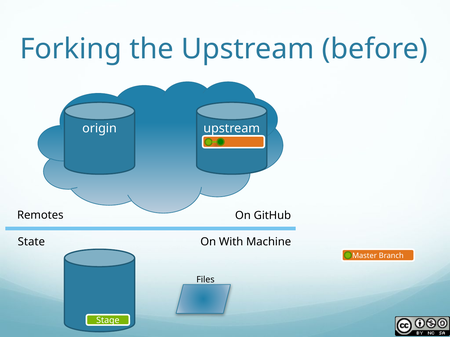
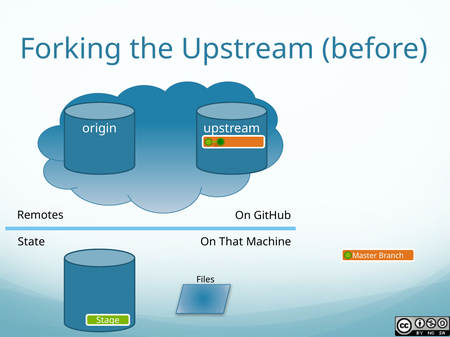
With: With -> That
